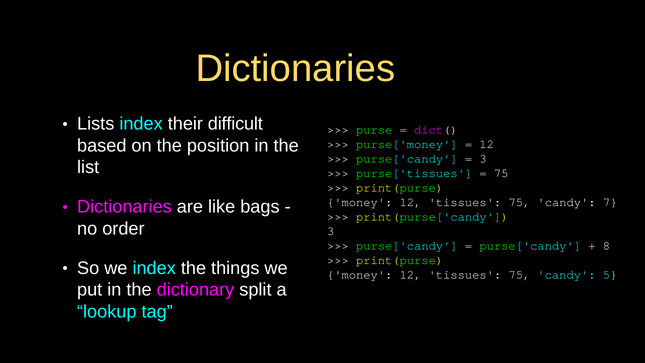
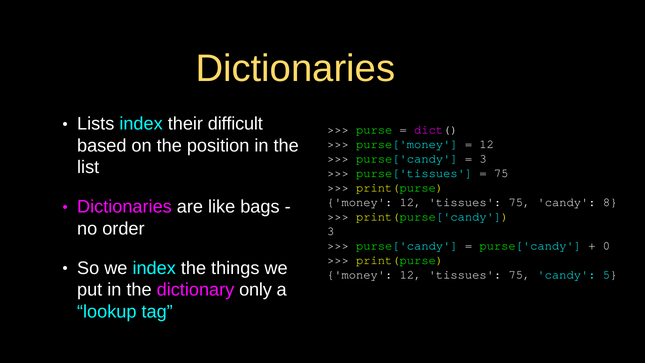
7: 7 -> 8
8: 8 -> 0
split: split -> only
